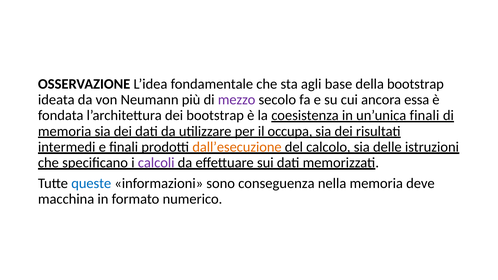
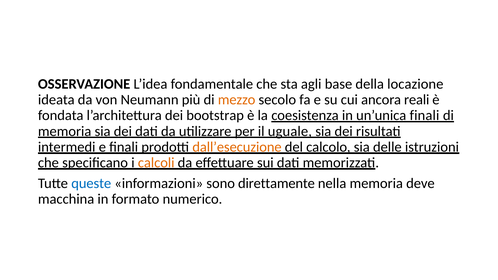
della bootstrap: bootstrap -> locazione
mezzo colour: purple -> orange
essa: essa -> reali
occupa: occupa -> uguale
calcoli colour: purple -> orange
conseguenza: conseguenza -> direttamente
